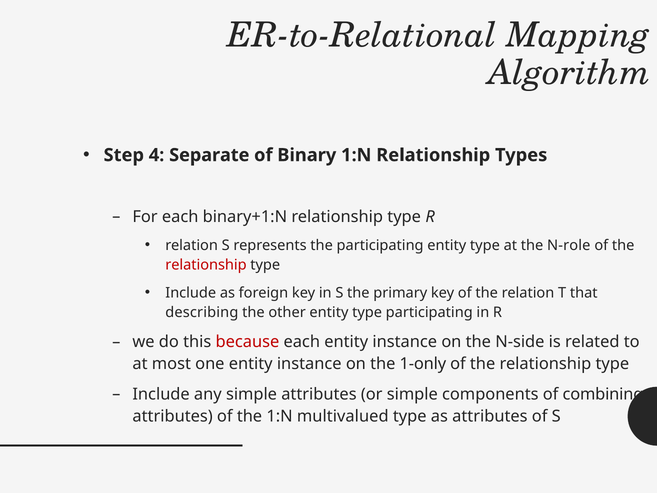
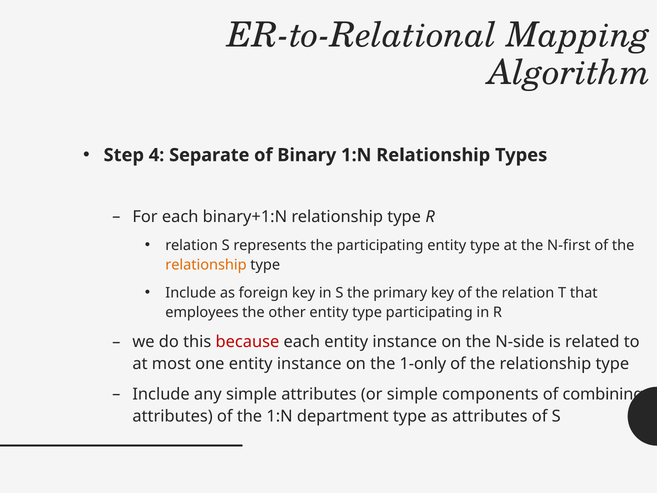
N-role: N-role -> N-first
relationship at (206, 265) colour: red -> orange
describing: describing -> employees
multivalued: multivalued -> department
